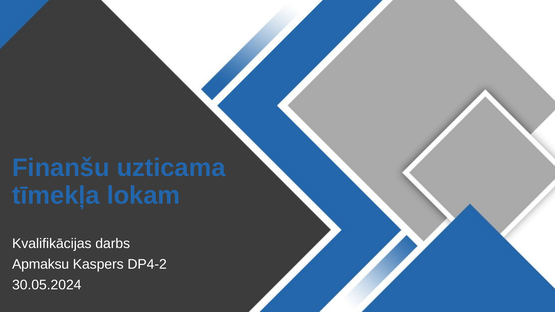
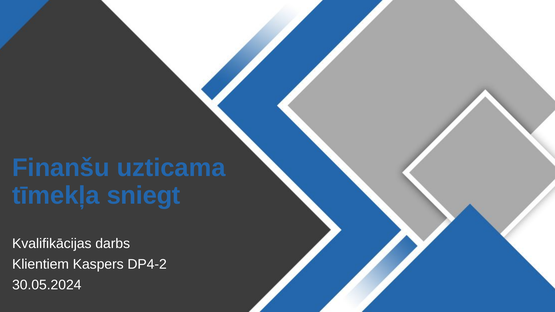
lokam: lokam -> sniegt
Apmaksu: Apmaksu -> Klientiem
